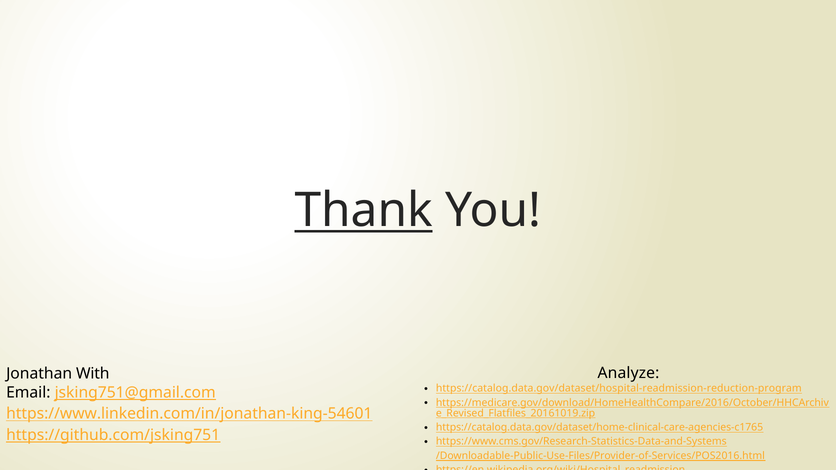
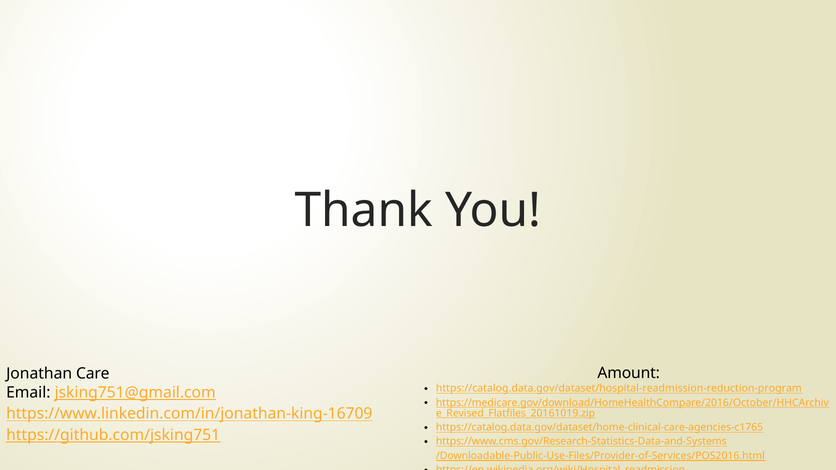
Thank underline: present -> none
Analyze: Analyze -> Amount
With: With -> Care
https://www.linkedin.com/in/jonathan-king-54601: https://www.linkedin.com/in/jonathan-king-54601 -> https://www.linkedin.com/in/jonathan-king-16709
